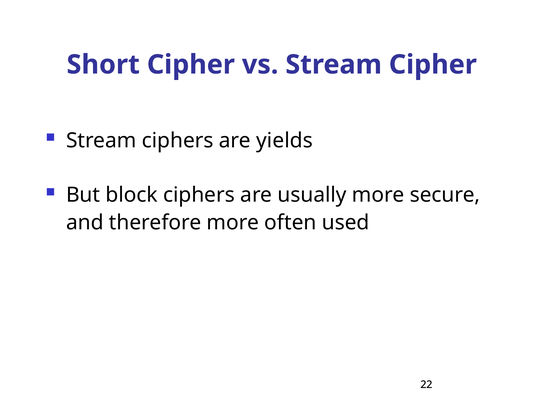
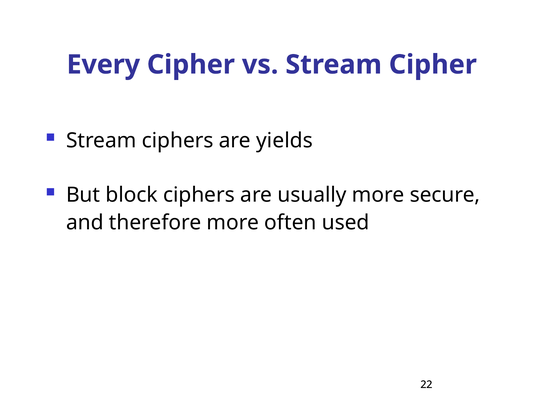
Short: Short -> Every
